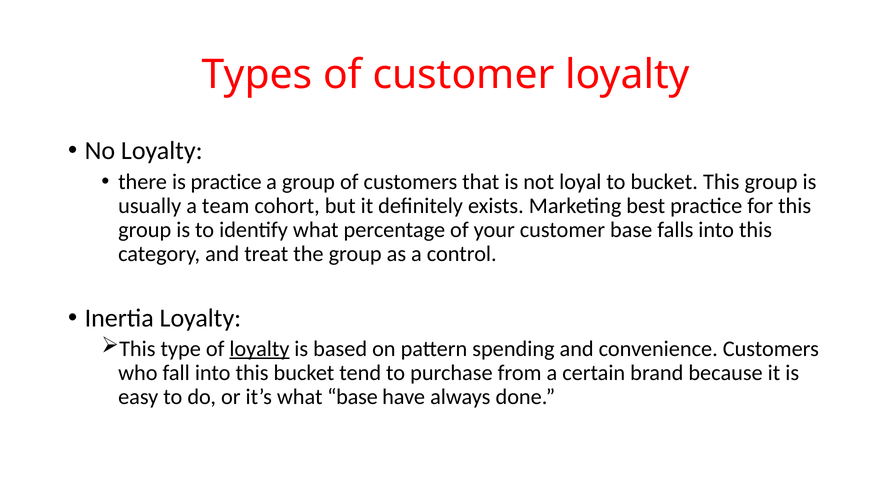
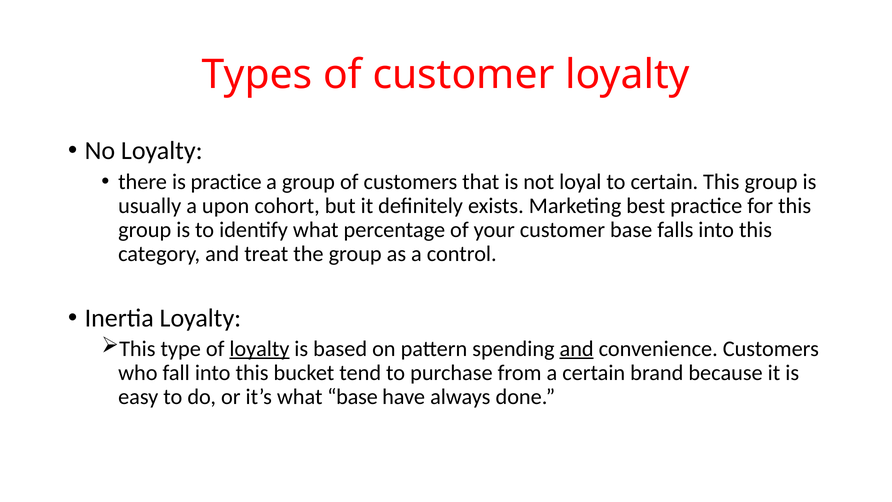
to bucket: bucket -> certain
team: team -> upon
and at (577, 349) underline: none -> present
